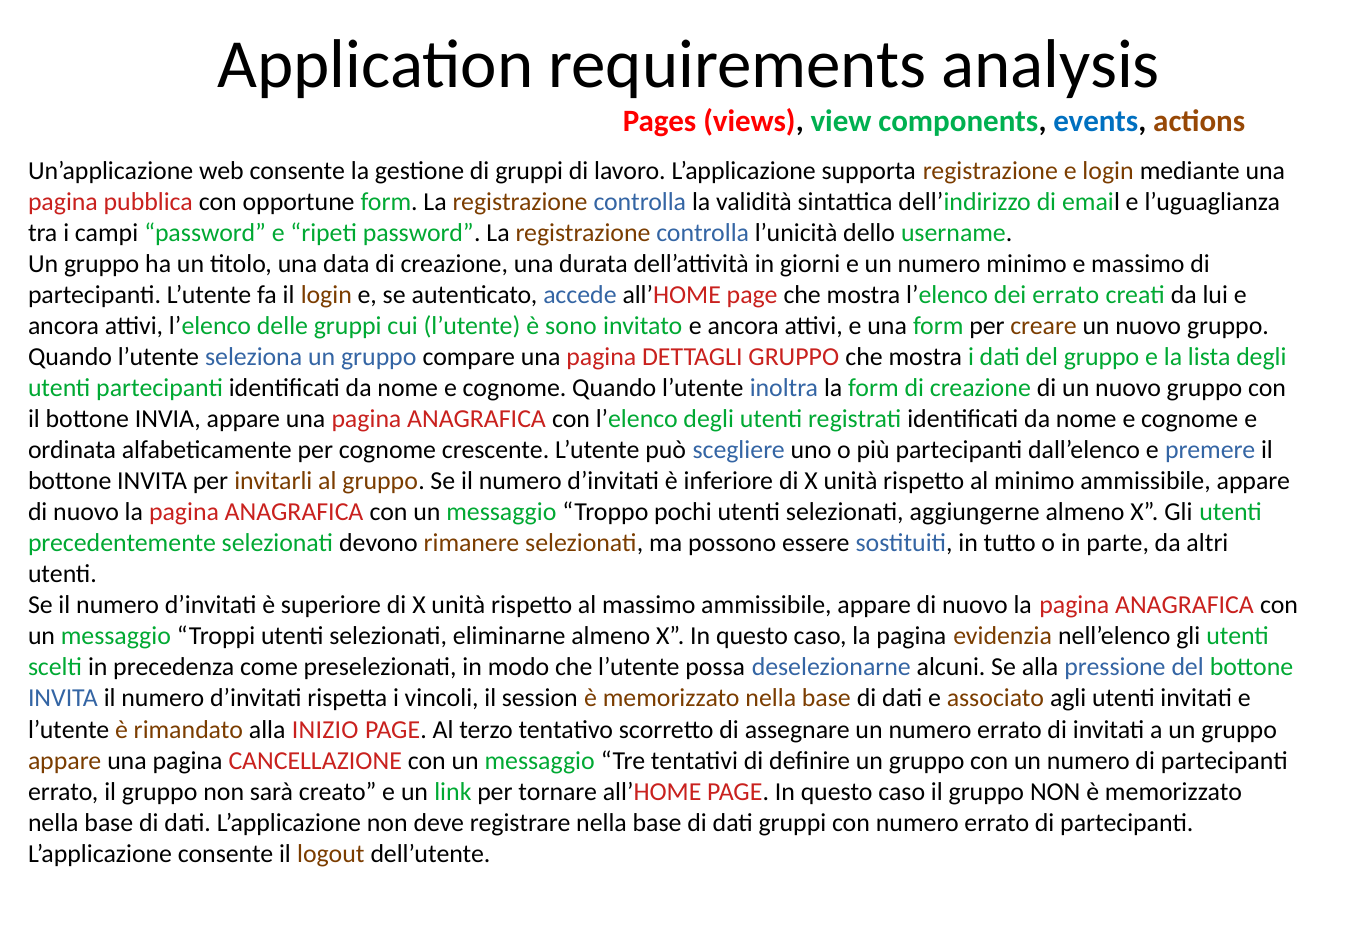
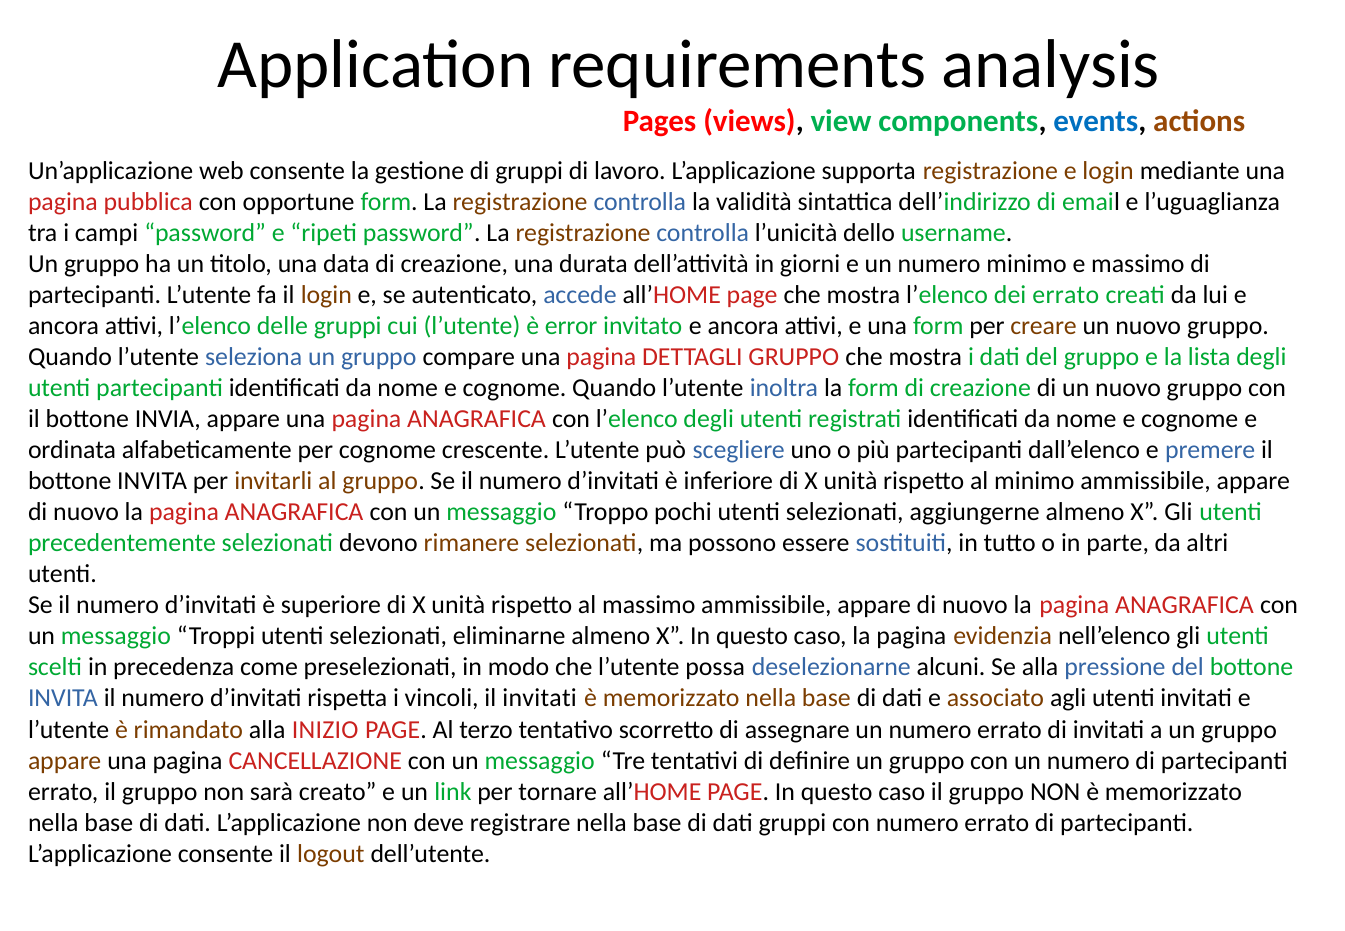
sono: sono -> error
il session: session -> invitati
